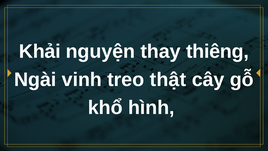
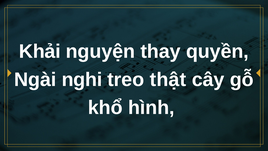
thiêng: thiêng -> quyền
vinh: vinh -> nghi
